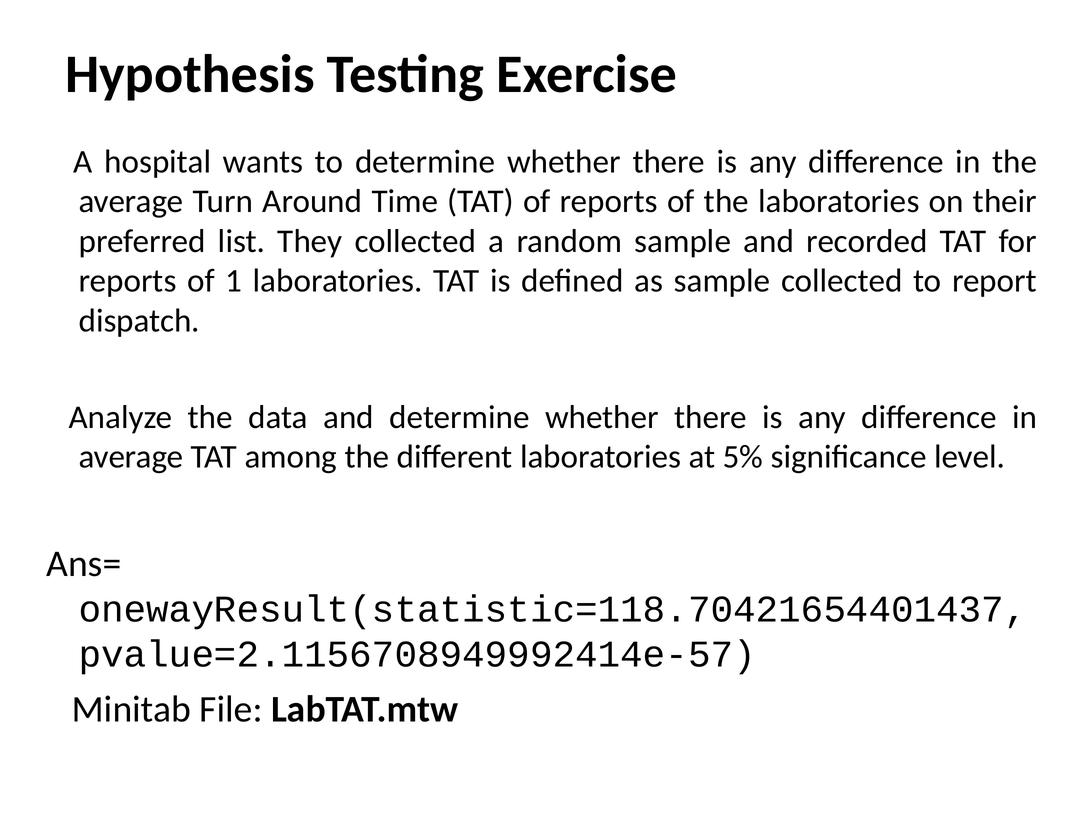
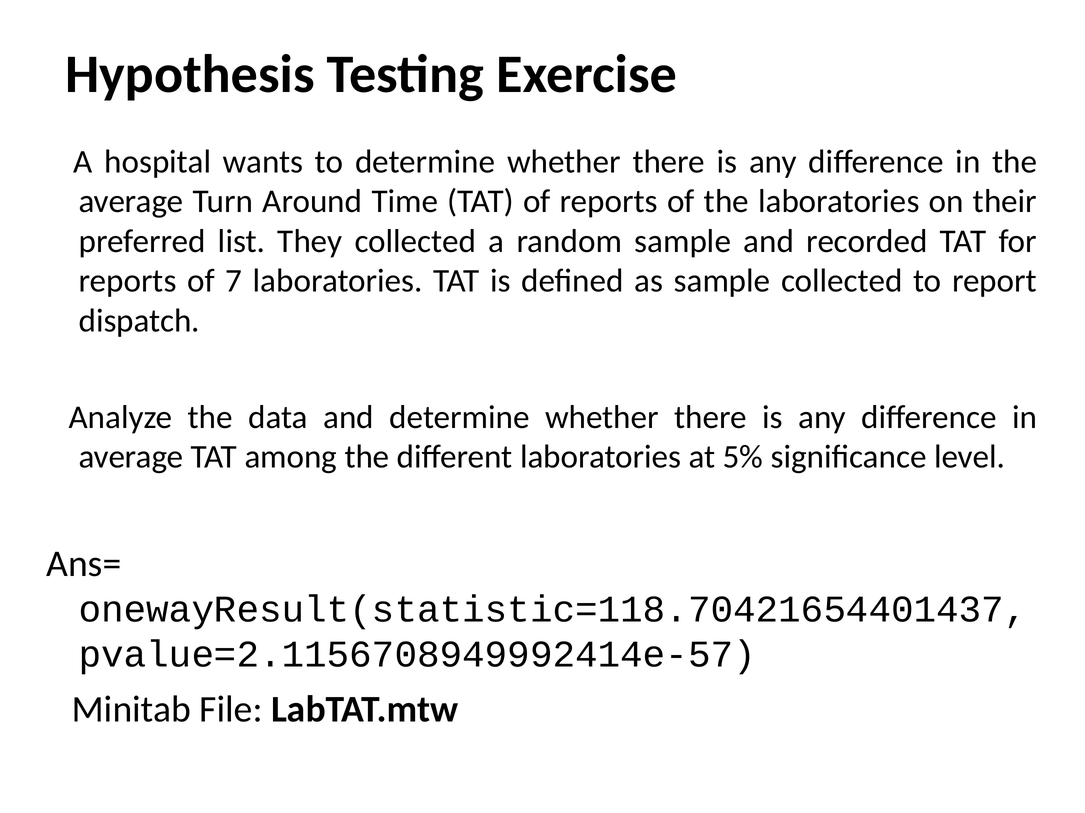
1: 1 -> 7
